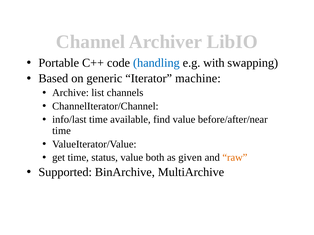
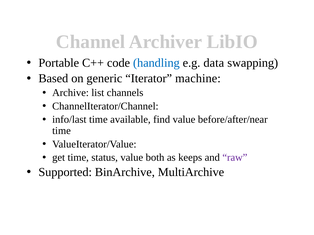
with: with -> data
given: given -> keeps
raw colour: orange -> purple
